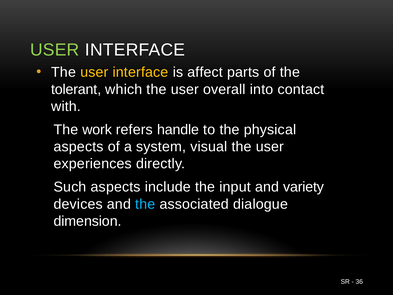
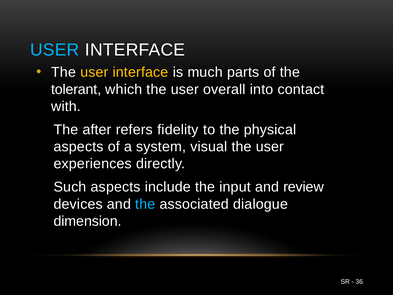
USER at (55, 50) colour: light green -> light blue
affect: affect -> much
work: work -> after
handle: handle -> fidelity
variety: variety -> review
